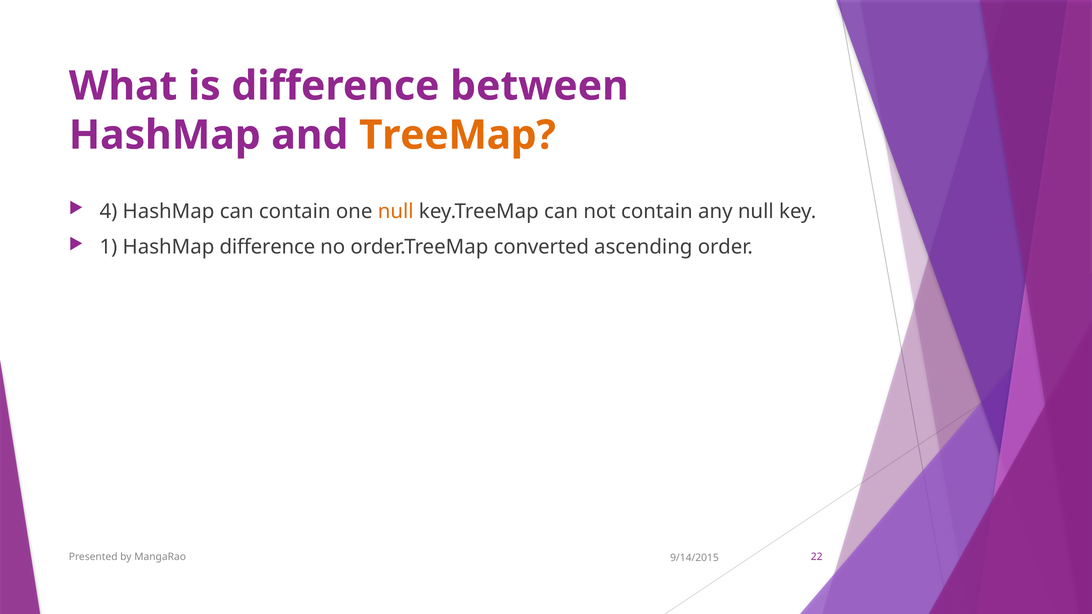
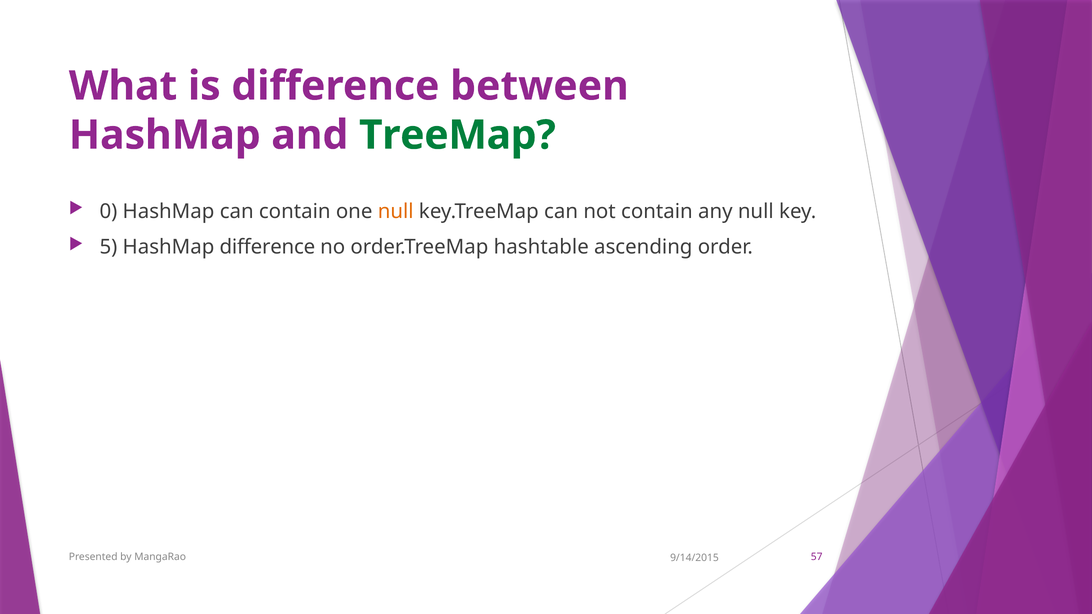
TreeMap colour: orange -> green
4: 4 -> 0
1: 1 -> 5
converted: converted -> hashtable
22: 22 -> 57
